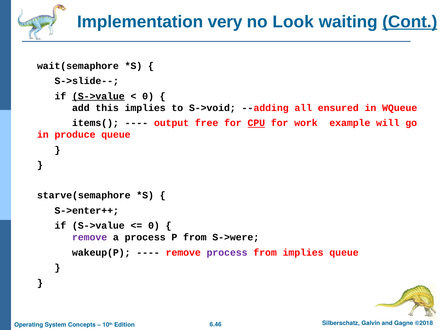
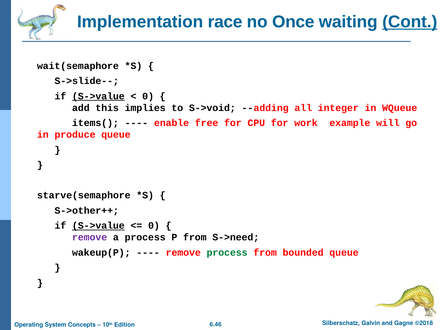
very: very -> race
Look: Look -> Once
ensured: ensured -> integer
output: output -> enable
CPU underline: present -> none
S->enter++: S->enter++ -> S->other++
S->value at (98, 226) underline: none -> present
S->were: S->were -> S->need
process at (227, 253) colour: purple -> green
from implies: implies -> bounded
